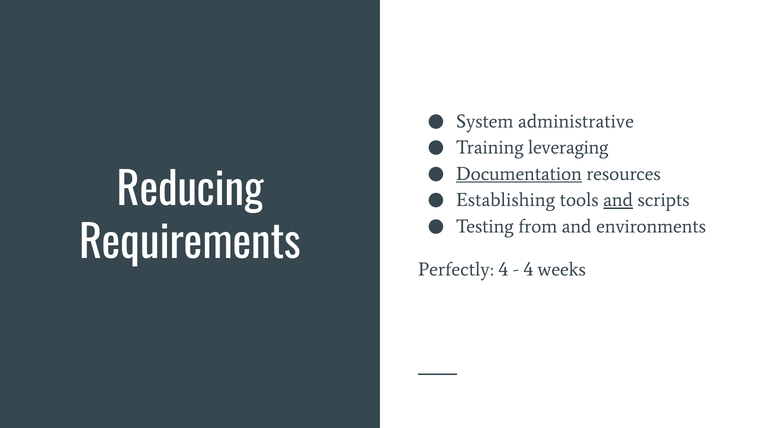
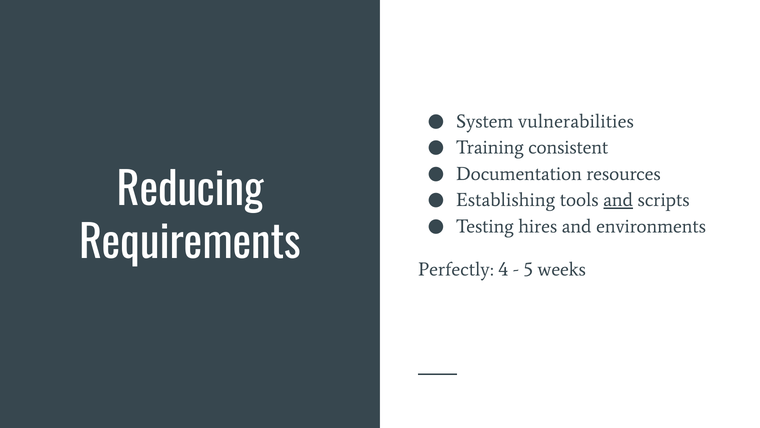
administrative: administrative -> vulnerabilities
leveraging: leveraging -> consistent
Documentation underline: present -> none
from: from -> hires
4 at (528, 269): 4 -> 5
